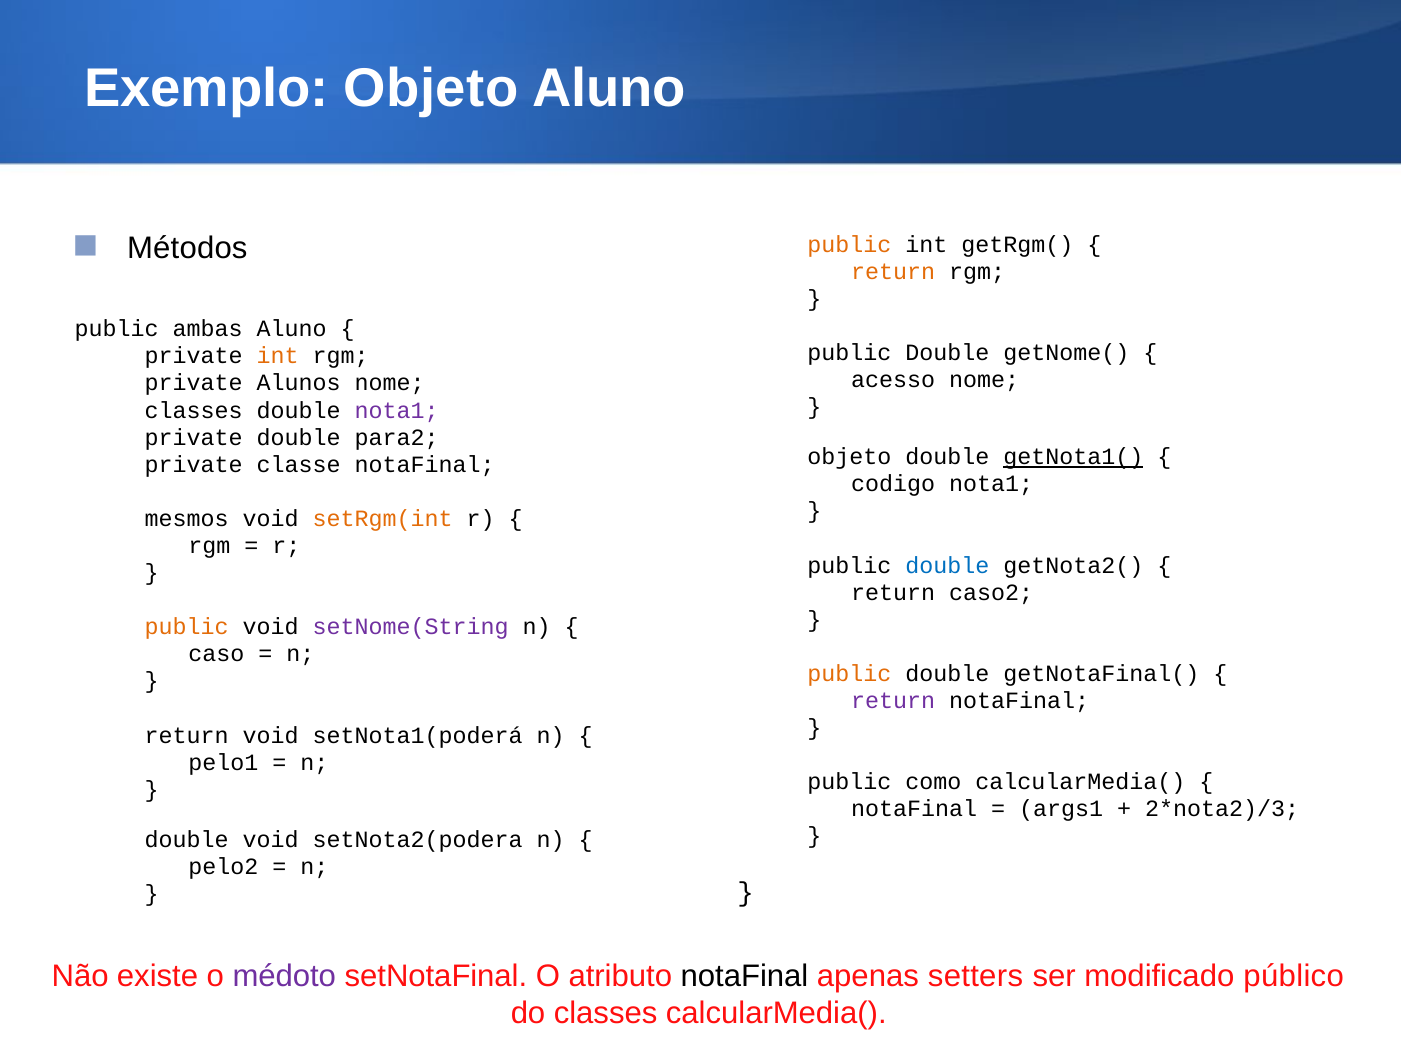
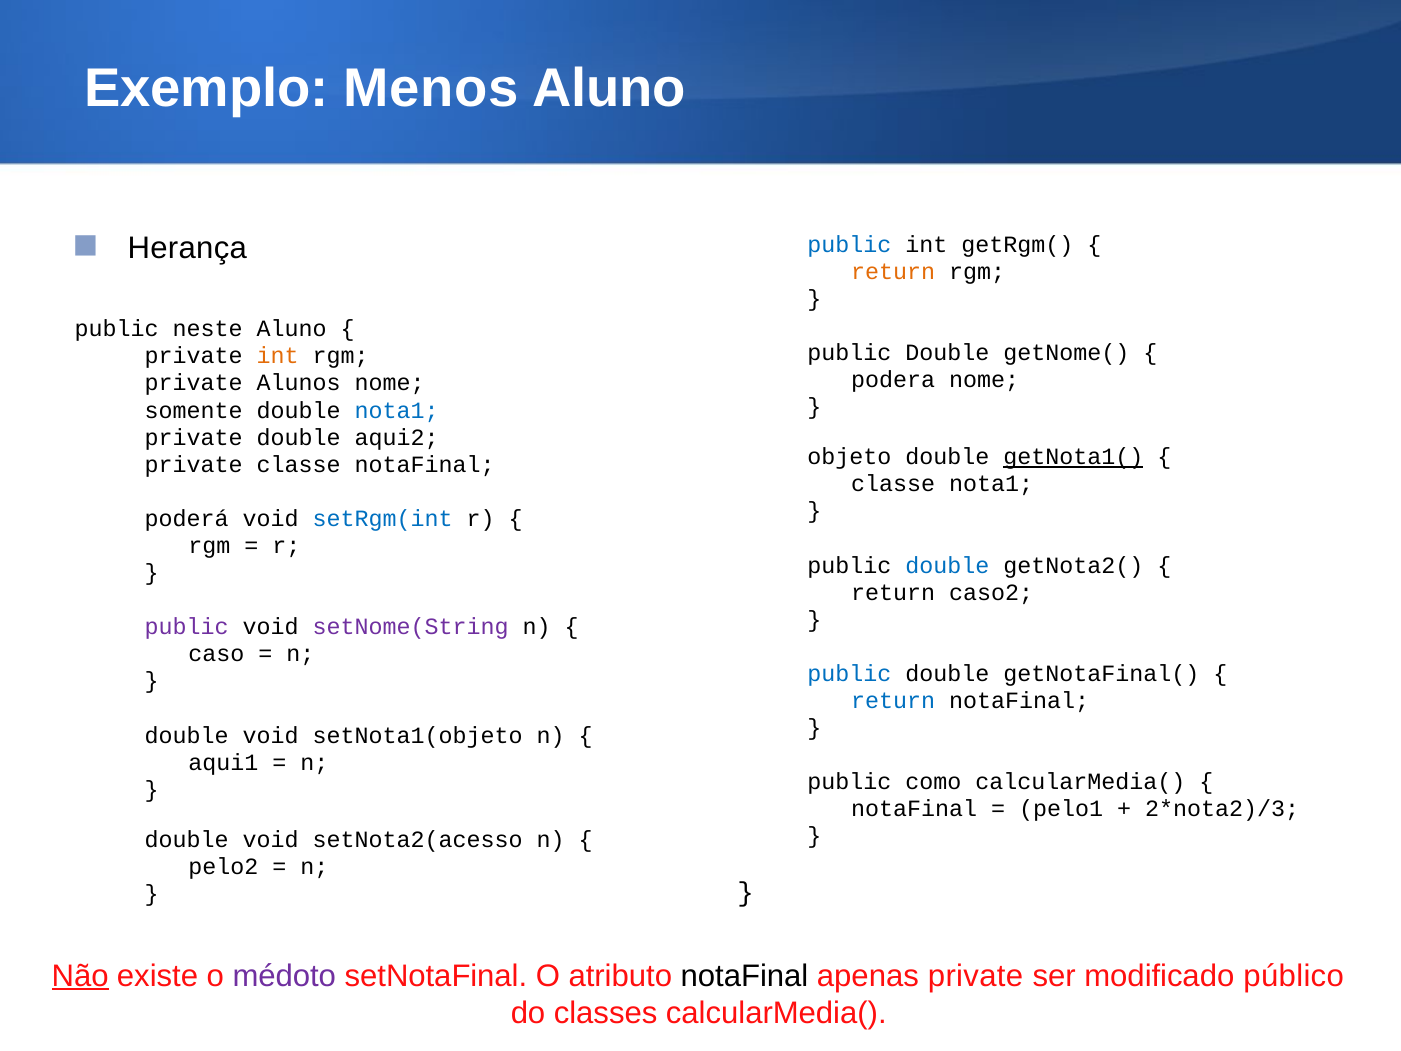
Exemplo Objeto: Objeto -> Menos
Métodos: Métodos -> Herança
public at (849, 245) colour: orange -> blue
ambas: ambas -> neste
acesso: acesso -> podera
classes at (194, 410): classes -> somente
nota1 at (397, 410) colour: purple -> blue
para2: para2 -> aqui2
codigo at (893, 484): codigo -> classe
mesmos: mesmos -> poderá
setRgm(int colour: orange -> blue
public at (187, 627) colour: orange -> purple
public at (849, 673) colour: orange -> blue
return at (893, 701) colour: purple -> blue
return at (187, 735): return -> double
setNota1(poderá: setNota1(poderá -> setNota1(objeto
pelo1: pelo1 -> aqui1
args1: args1 -> pelo1
setNota2(podera: setNota2(podera -> setNota2(acesso
Não underline: none -> present
apenas setters: setters -> private
